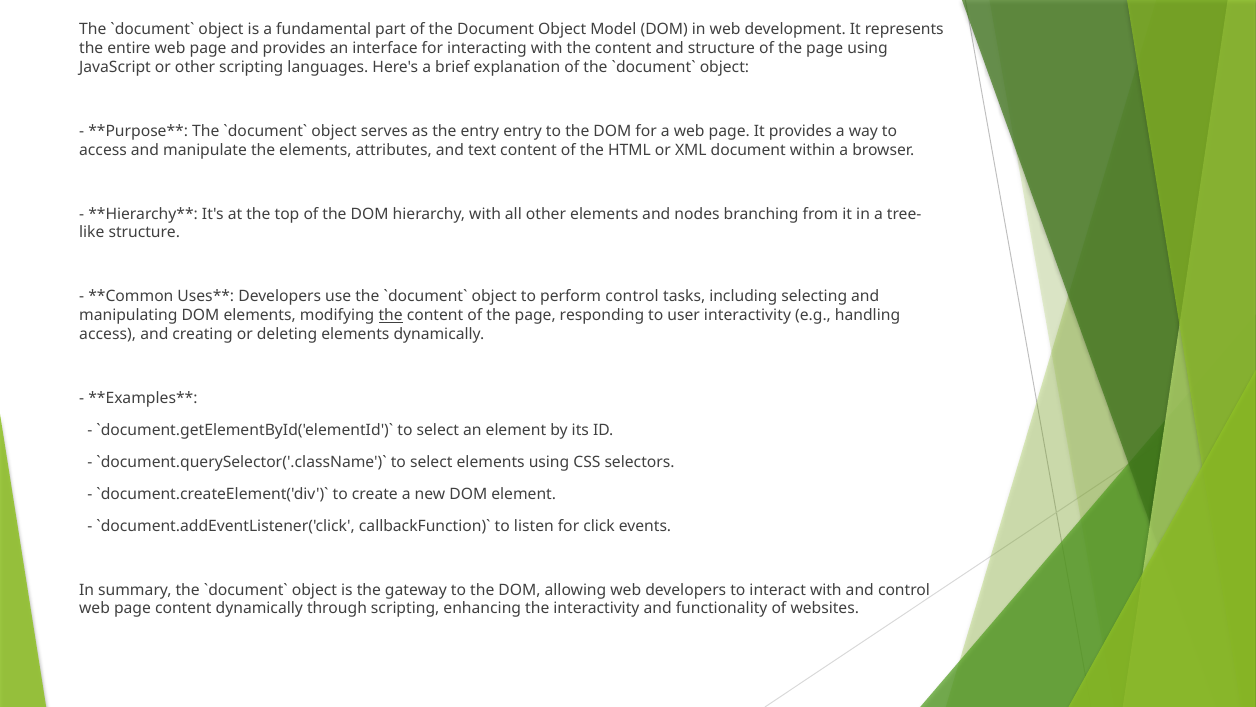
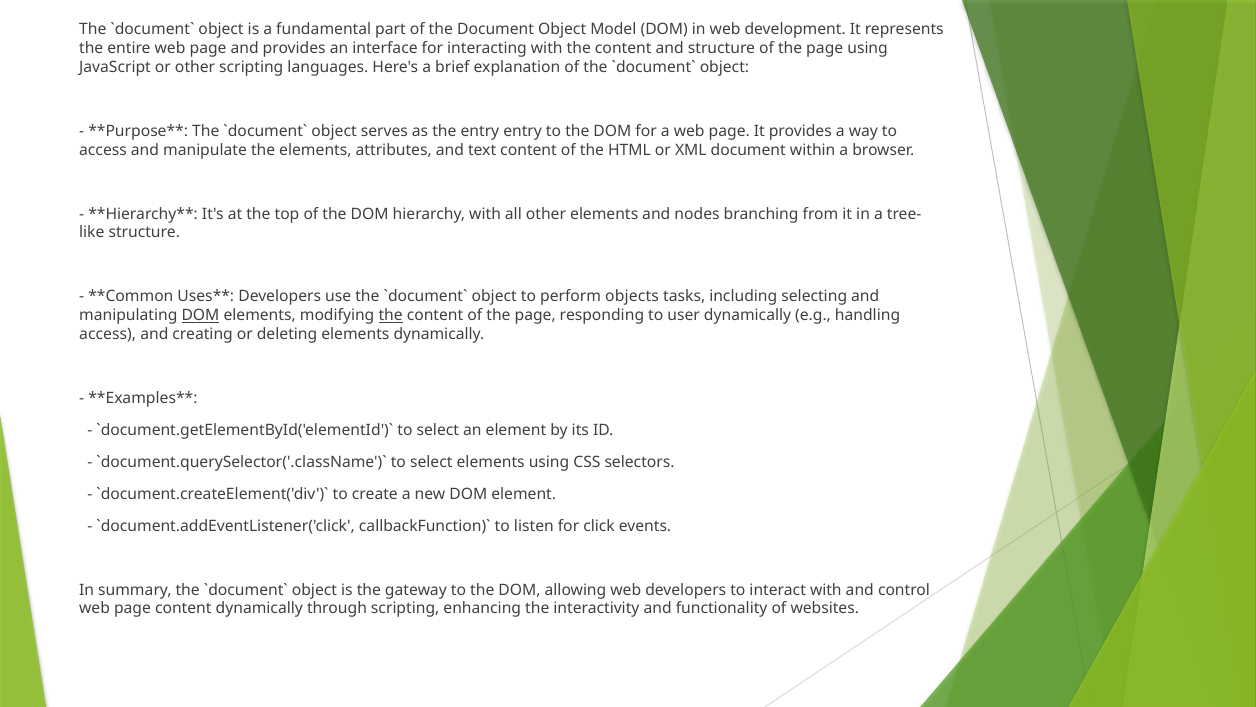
perform control: control -> objects
DOM at (200, 315) underline: none -> present
user interactivity: interactivity -> dynamically
